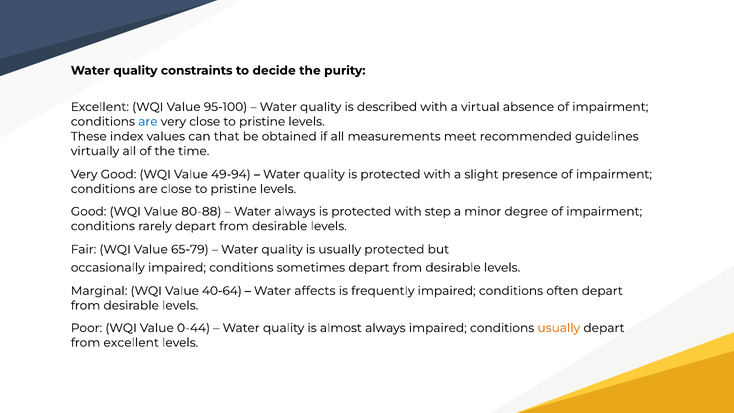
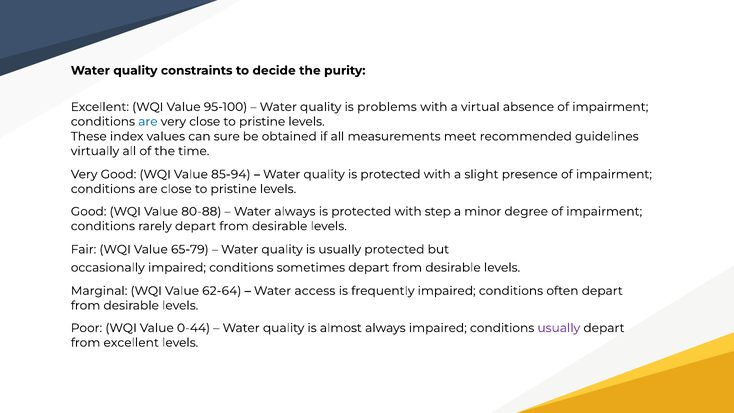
described: described -> problems
that: that -> sure
49-94: 49-94 -> 85-94
40-64: 40-64 -> 62-64
affects: affects -> access
usually at (559, 328) colour: orange -> purple
